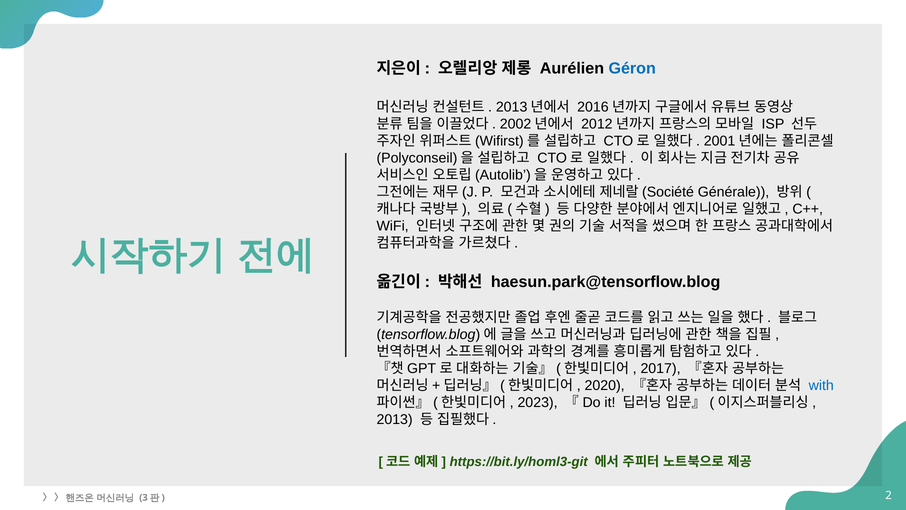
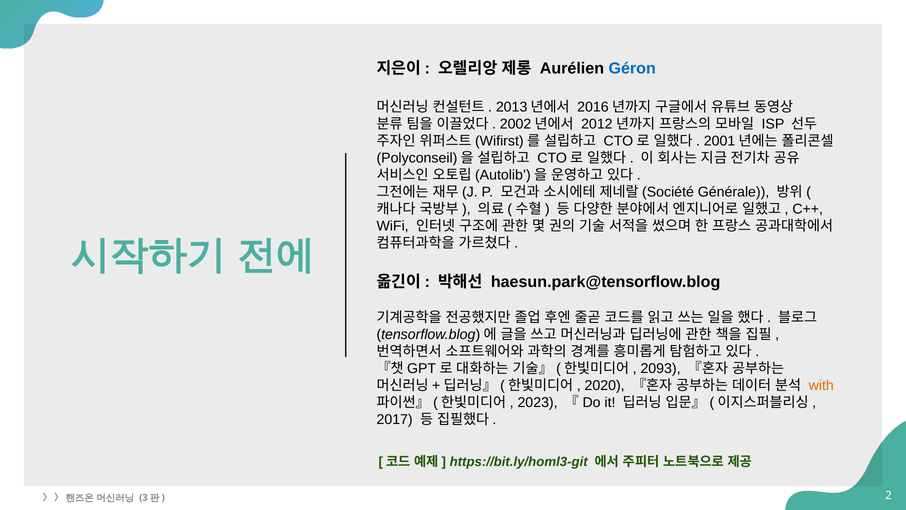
2017: 2017 -> 2093
with colour: blue -> orange
2013: 2013 -> 2017
